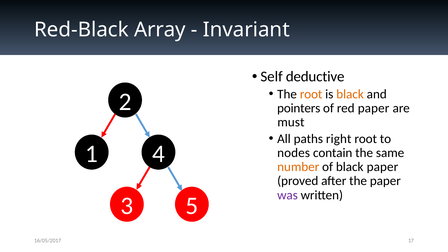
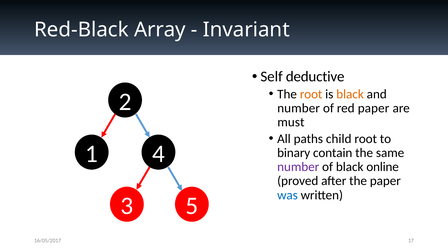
pointers at (299, 108): pointers -> number
right: right -> child
nodes: nodes -> binary
number at (298, 167) colour: orange -> purple
black paper: paper -> online
was colour: purple -> blue
